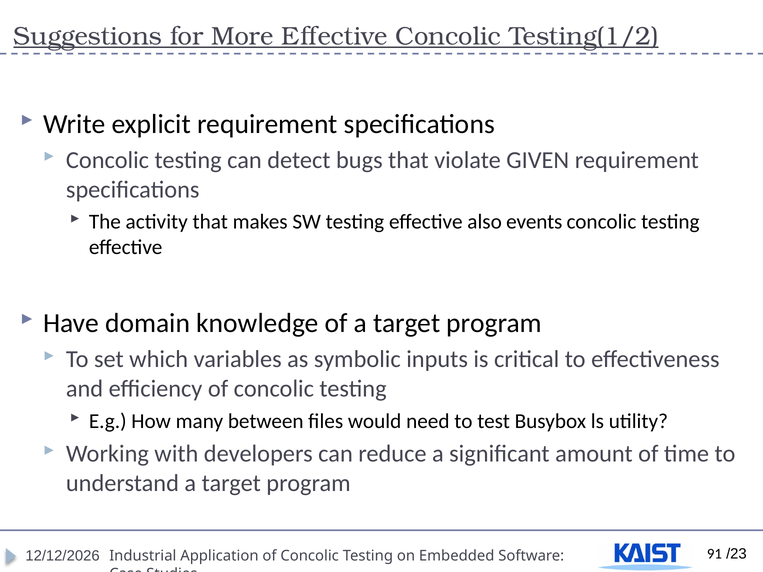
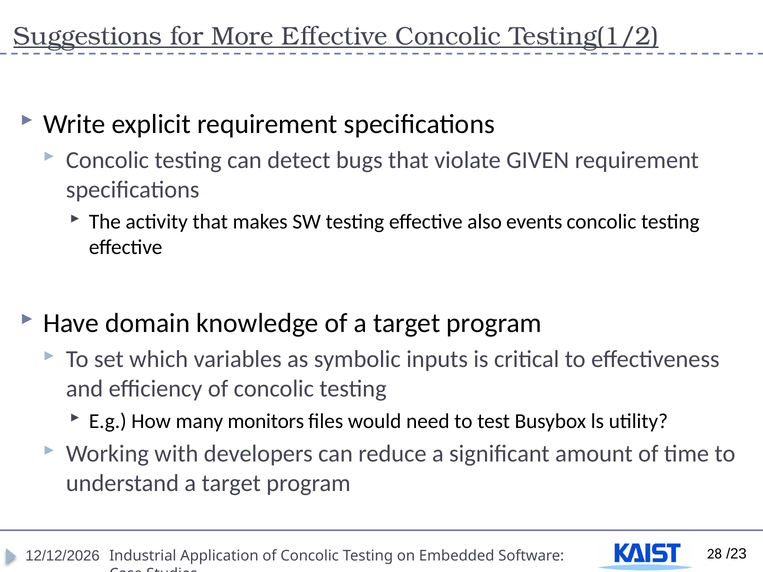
between: between -> monitors
91: 91 -> 28
